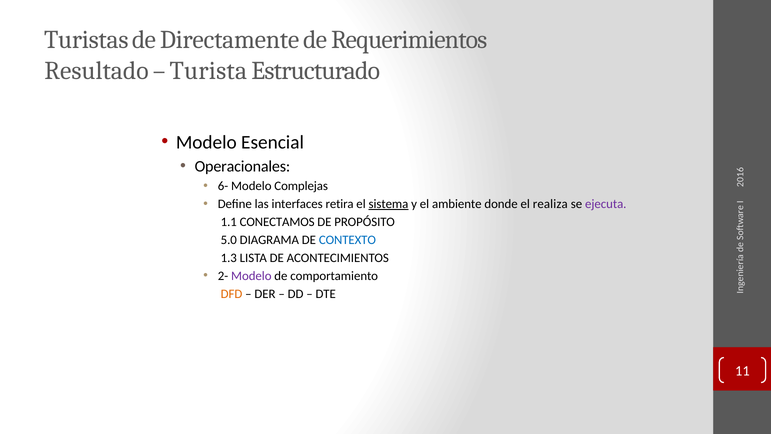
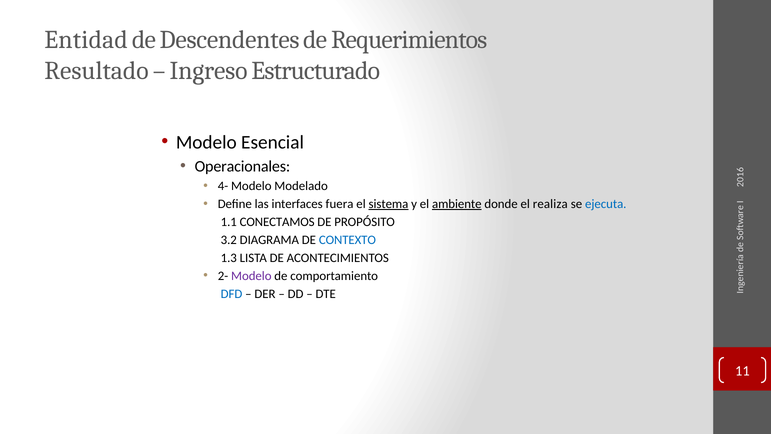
Turistas: Turistas -> Entidad
Directamente: Directamente -> Descendentes
Turista: Turista -> Ingreso
6-: 6- -> 4-
Complejas: Complejas -> Modelado
retira: retira -> fuera
ambiente underline: none -> present
ejecuta colour: purple -> blue
5.0: 5.0 -> 3.2
DFD colour: orange -> blue
